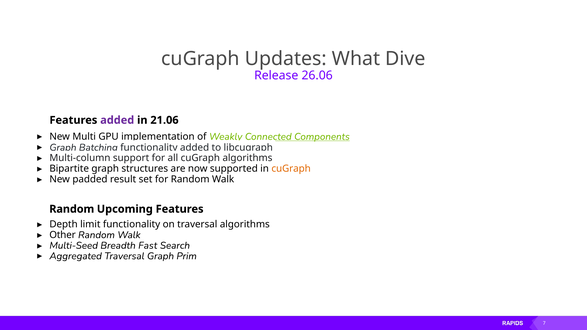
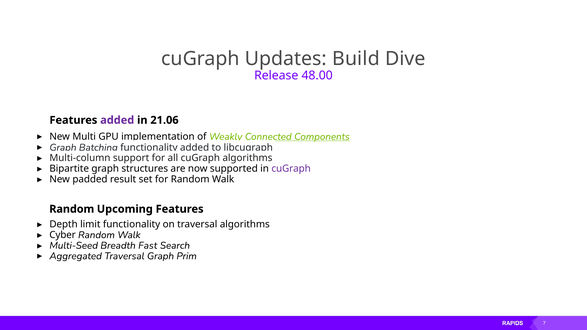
What: What -> Build
26.06: 26.06 -> 48.00
cuGraph at (291, 169) colour: orange -> purple
Other: Other -> Cyber
